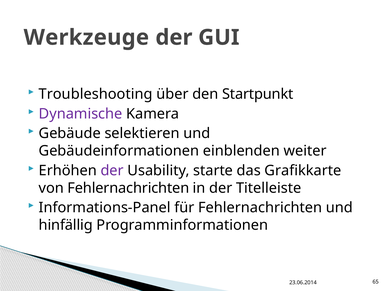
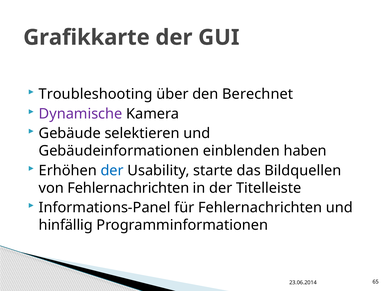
Werkzeuge: Werkzeuge -> Grafikkarte
Startpunkt: Startpunkt -> Berechnet
weiter: weiter -> haben
der at (112, 171) colour: purple -> blue
Grafikkarte: Grafikkarte -> Bildquellen
